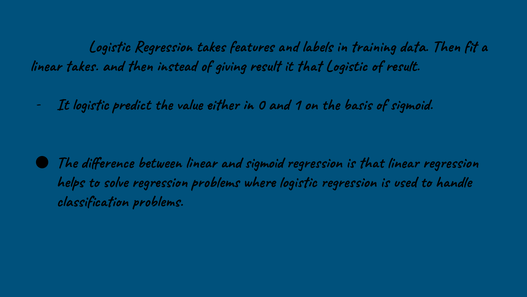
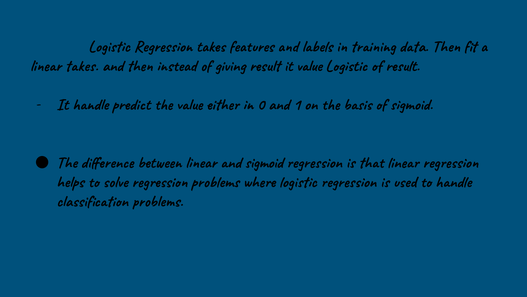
it that: that -> value
It logistic: logistic -> handle
